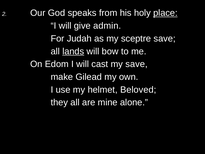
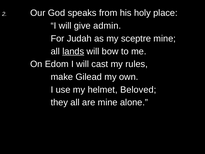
place underline: present -> none
sceptre save: save -> mine
my save: save -> rules
